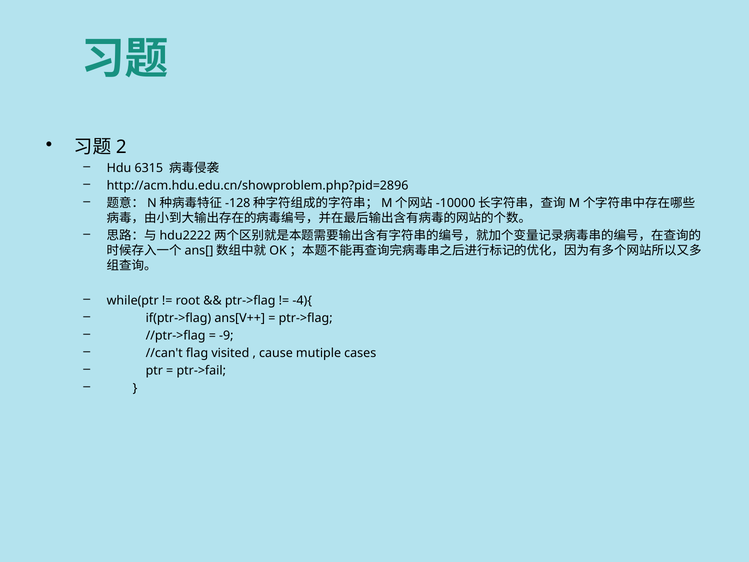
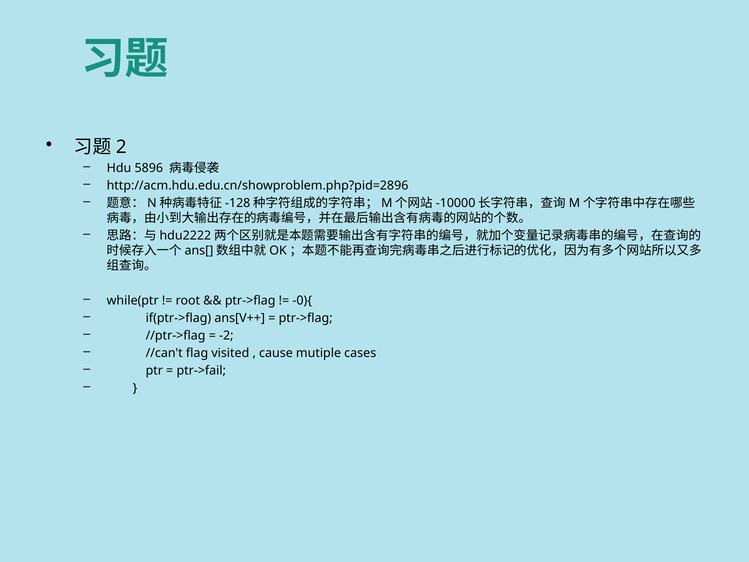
6315: 6315 -> 5896
-4){: -4){ -> -0){
-9: -9 -> -2
